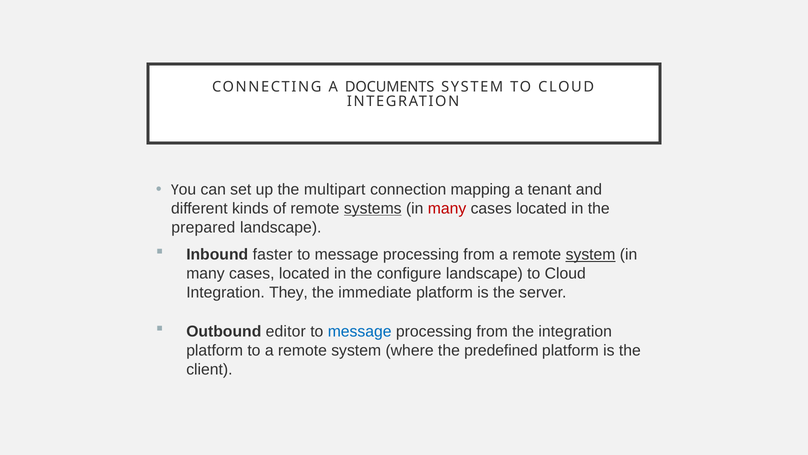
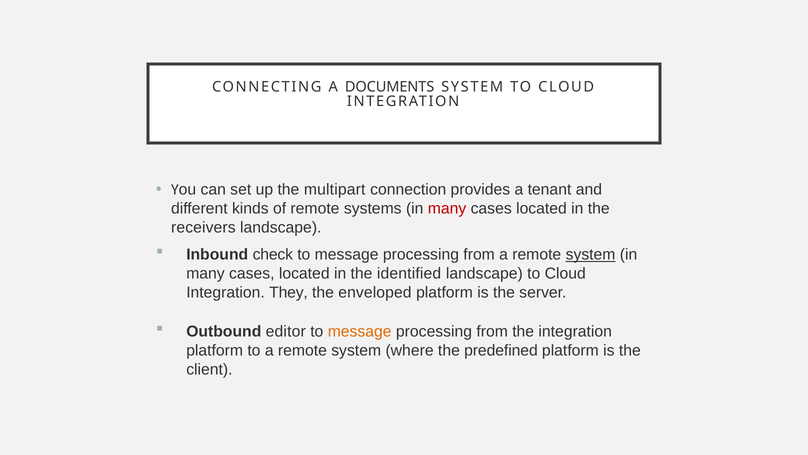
mapping: mapping -> provides
systems underline: present -> none
prepared: prepared -> receivers
faster: faster -> check
configure: configure -> identified
immediate: immediate -> enveloped
message at (360, 331) colour: blue -> orange
